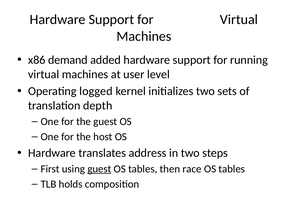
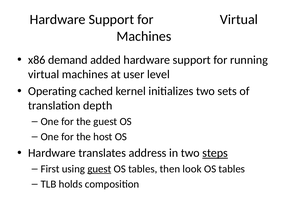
logged: logged -> cached
steps underline: none -> present
race: race -> look
